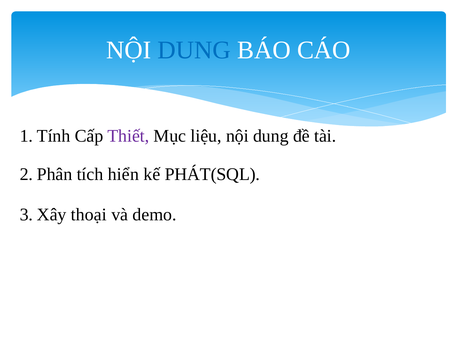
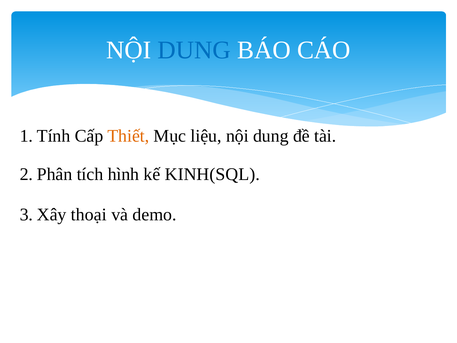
Thiết colour: purple -> orange
hiển: hiển -> hình
PHÁT(SQL: PHÁT(SQL -> KINH(SQL
